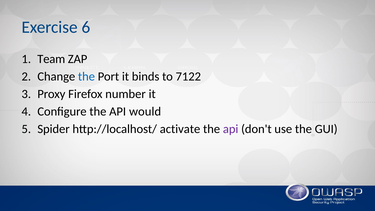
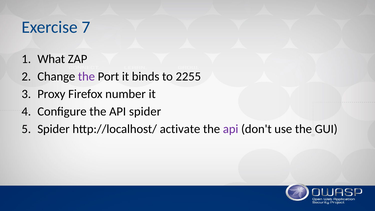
6: 6 -> 7
Team: Team -> What
the at (86, 77) colour: blue -> purple
7122: 7122 -> 2255
API would: would -> spider
